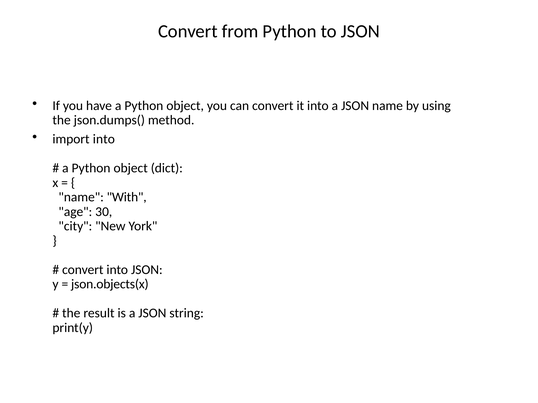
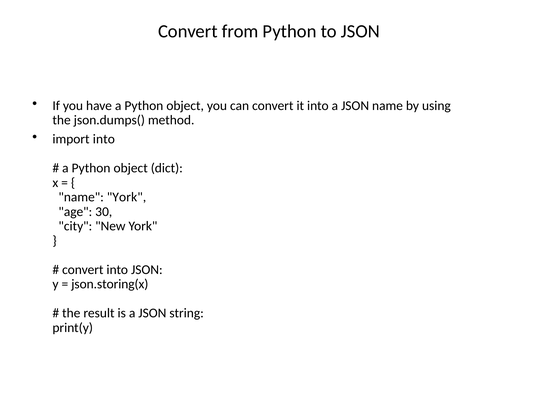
name With: With -> York
json.objects(x: json.objects(x -> json.storing(x
